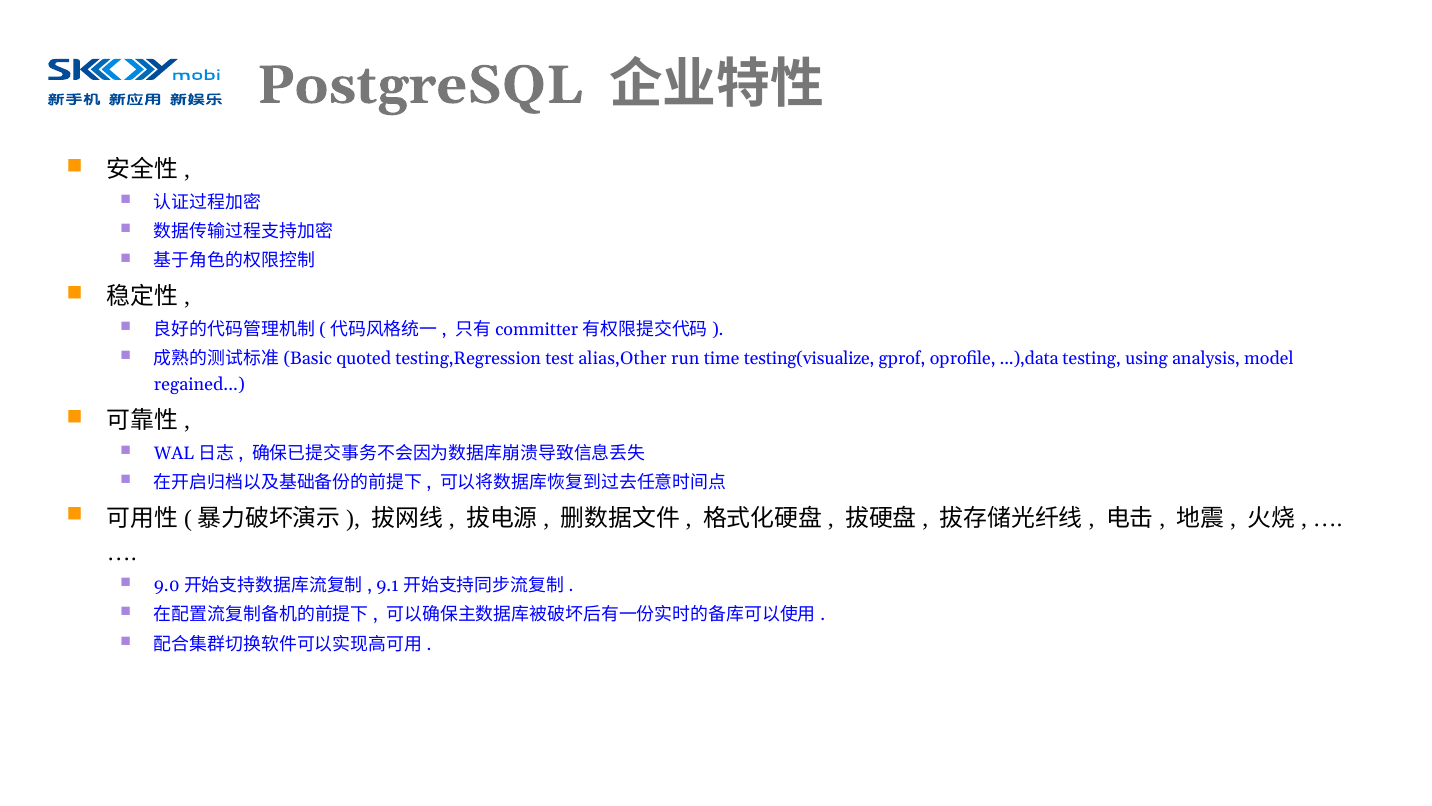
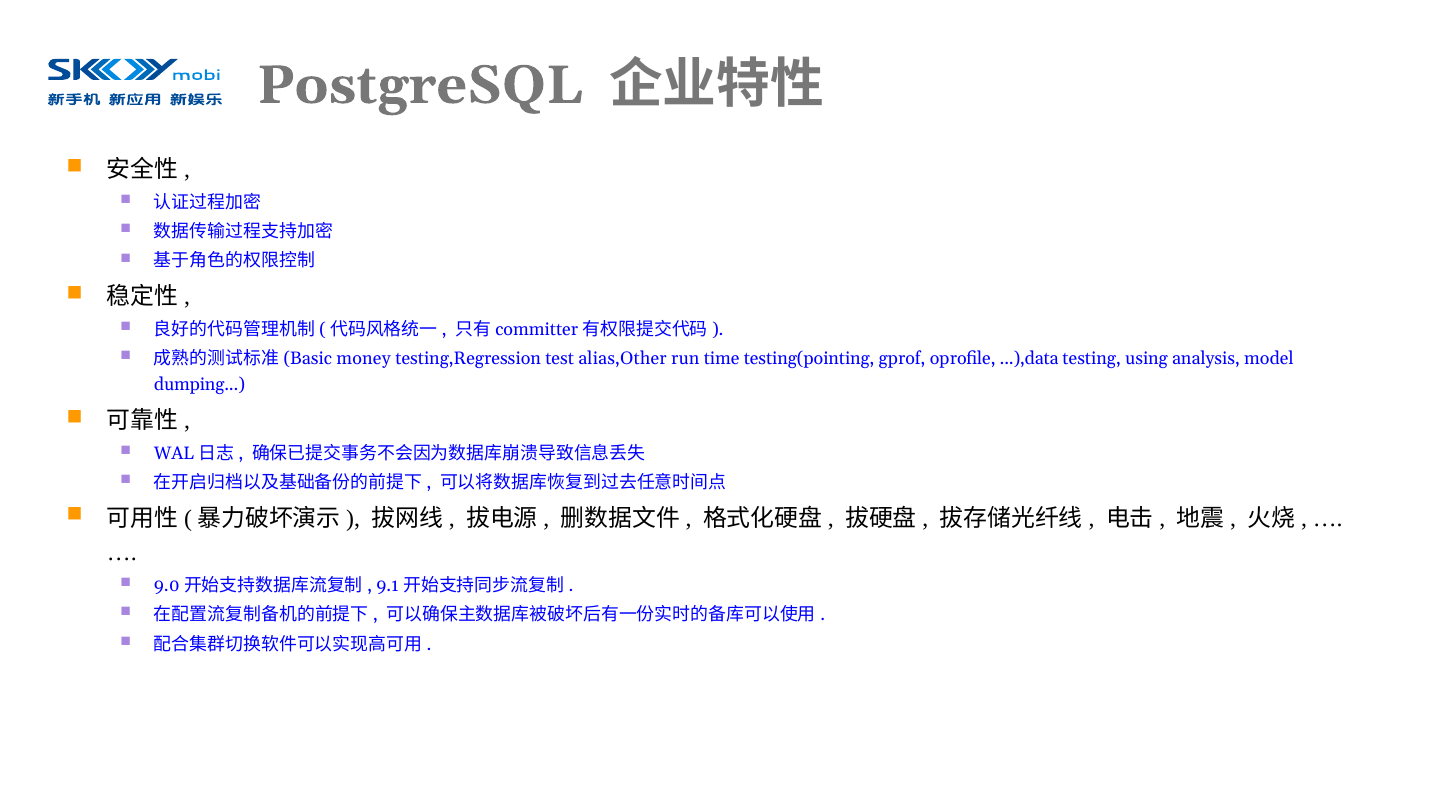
quoted: quoted -> money
testing(visualize: testing(visualize -> testing(pointing
regained: regained -> dumping
